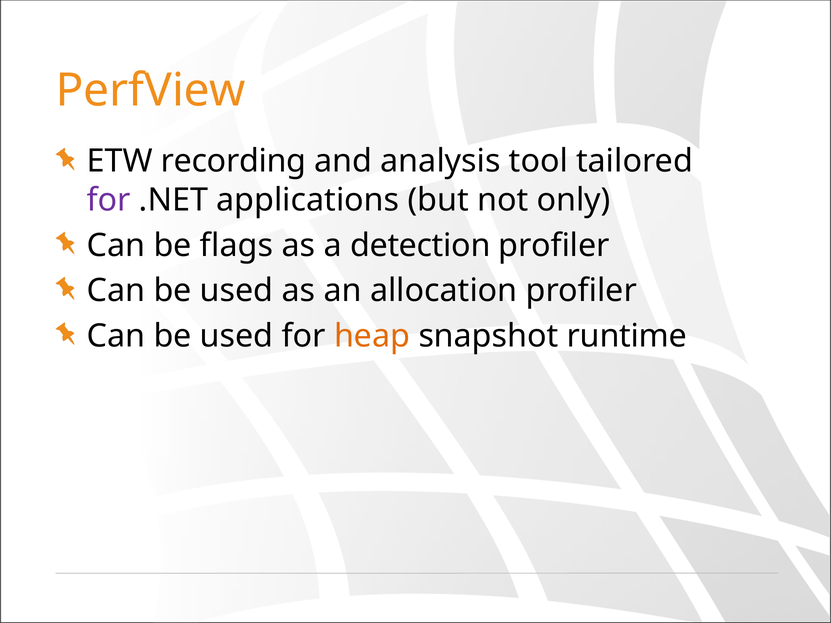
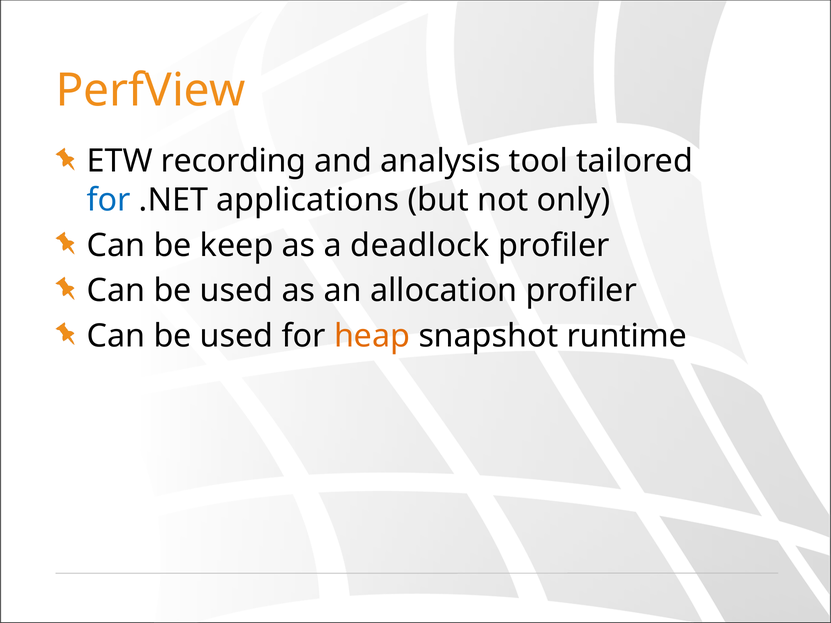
for at (109, 200) colour: purple -> blue
flags: flags -> keep
detection: detection -> deadlock
